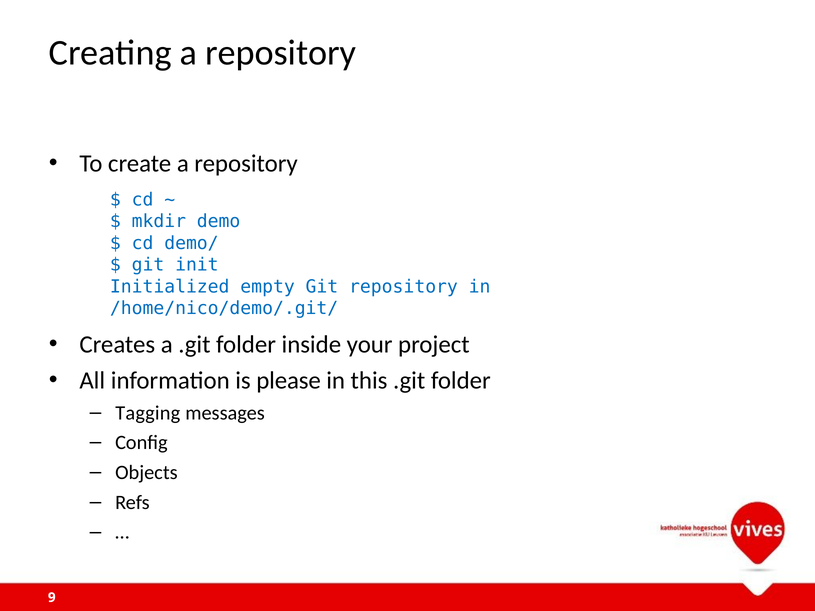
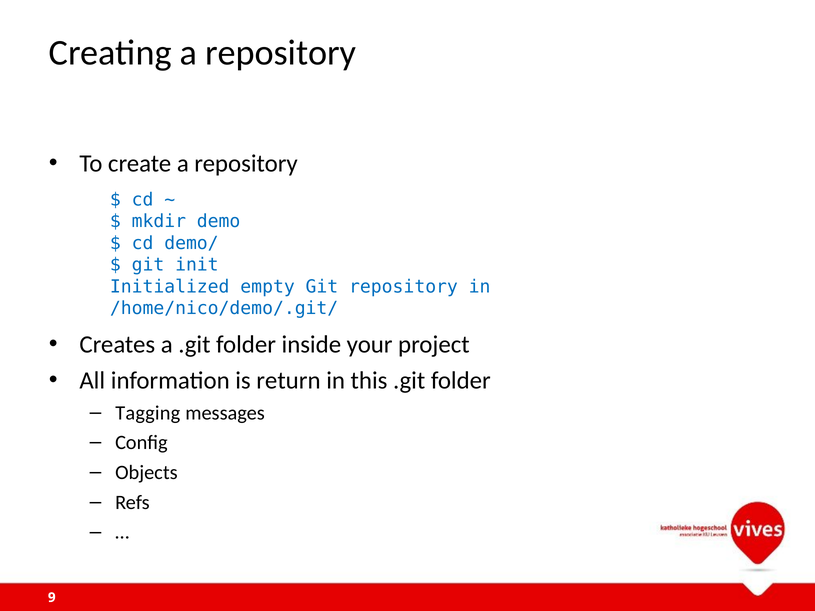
please: please -> return
